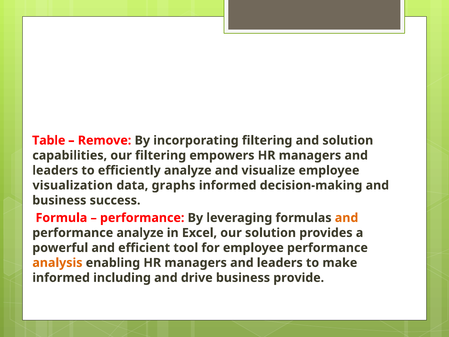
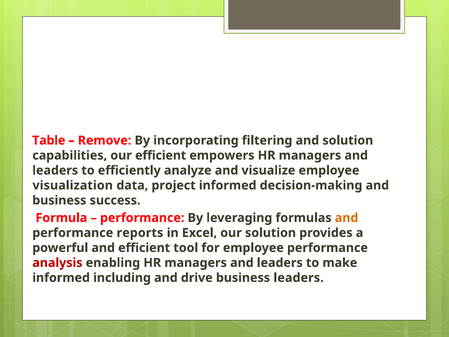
our filtering: filtering -> efficient
graphs: graphs -> project
performance analyze: analyze -> reports
analysis colour: orange -> red
business provide: provide -> leaders
